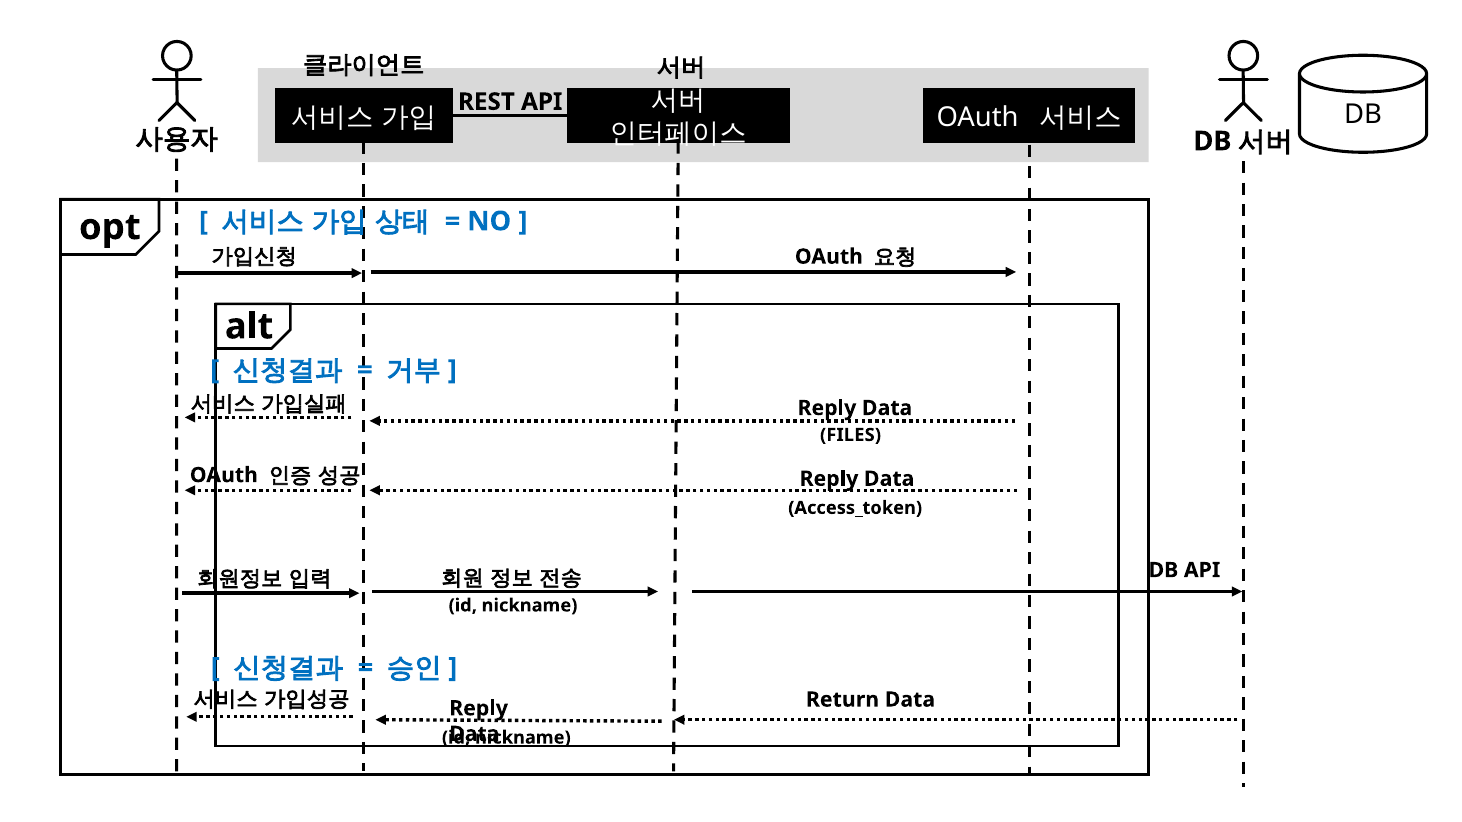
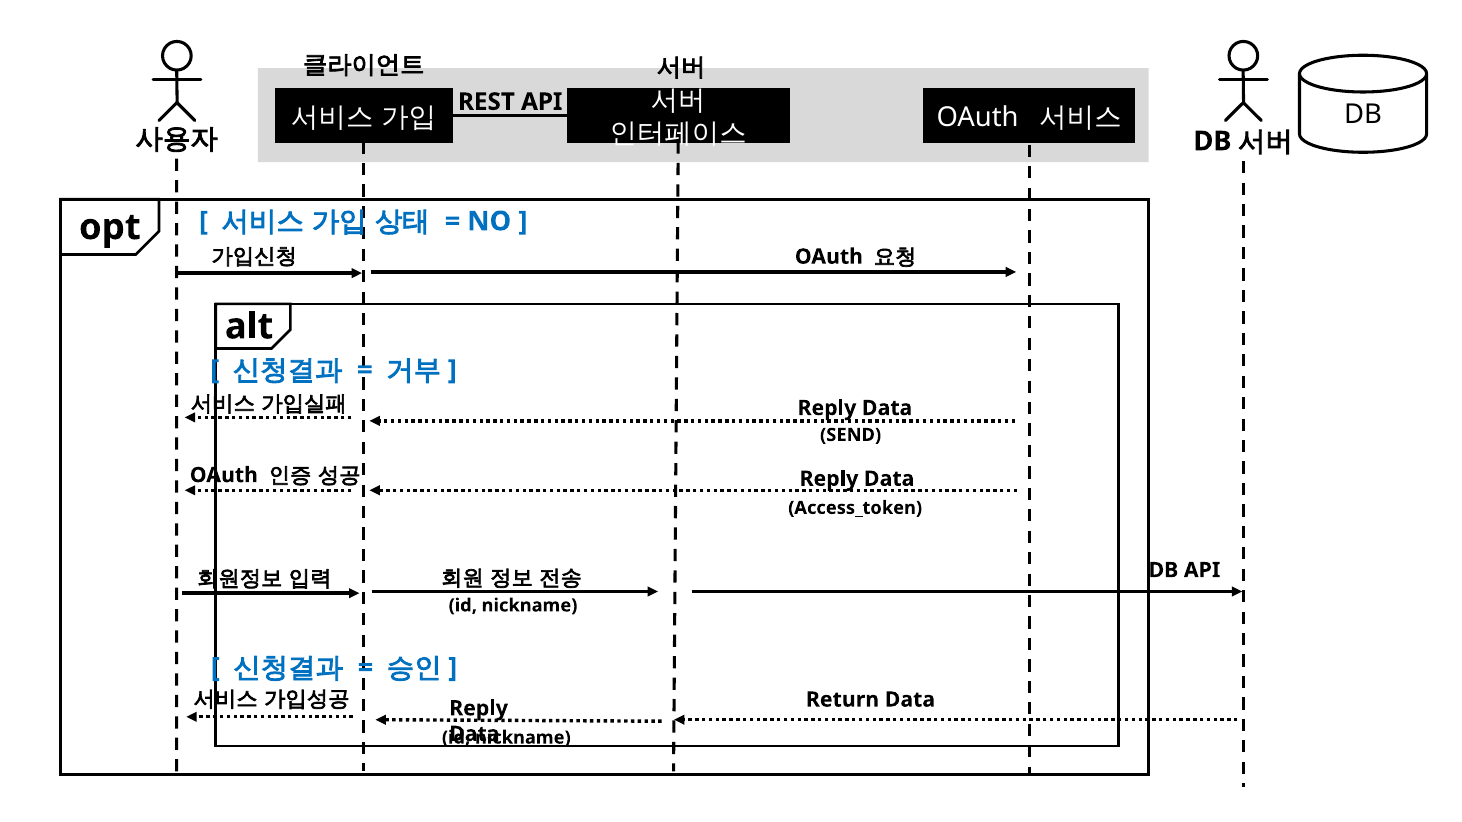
FILES: FILES -> SEND
